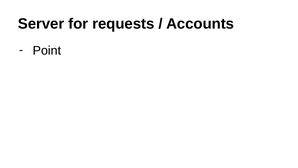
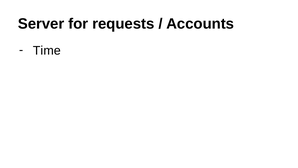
Point: Point -> Time
